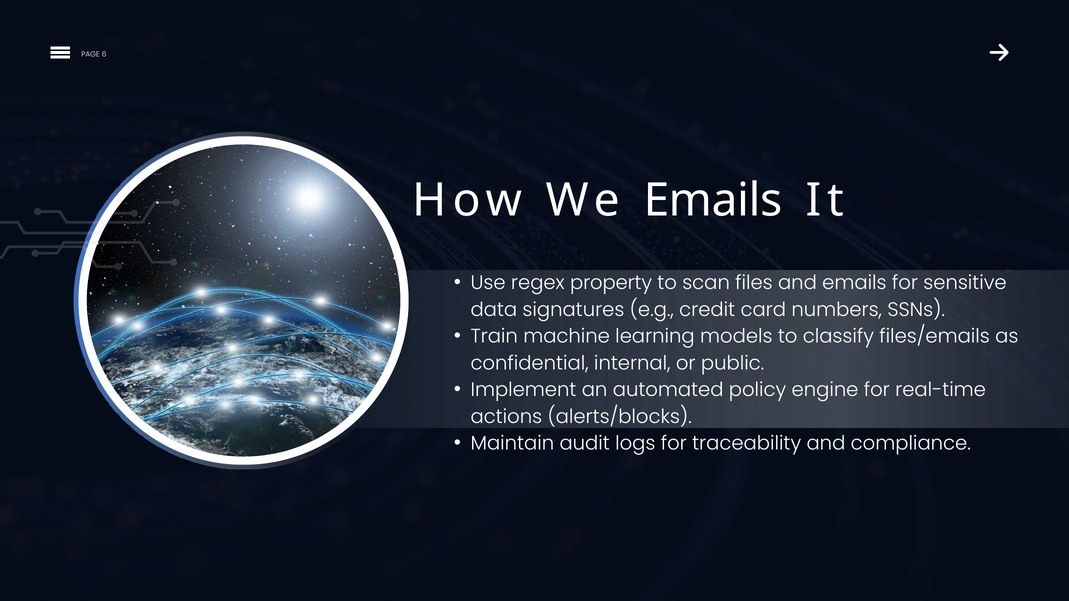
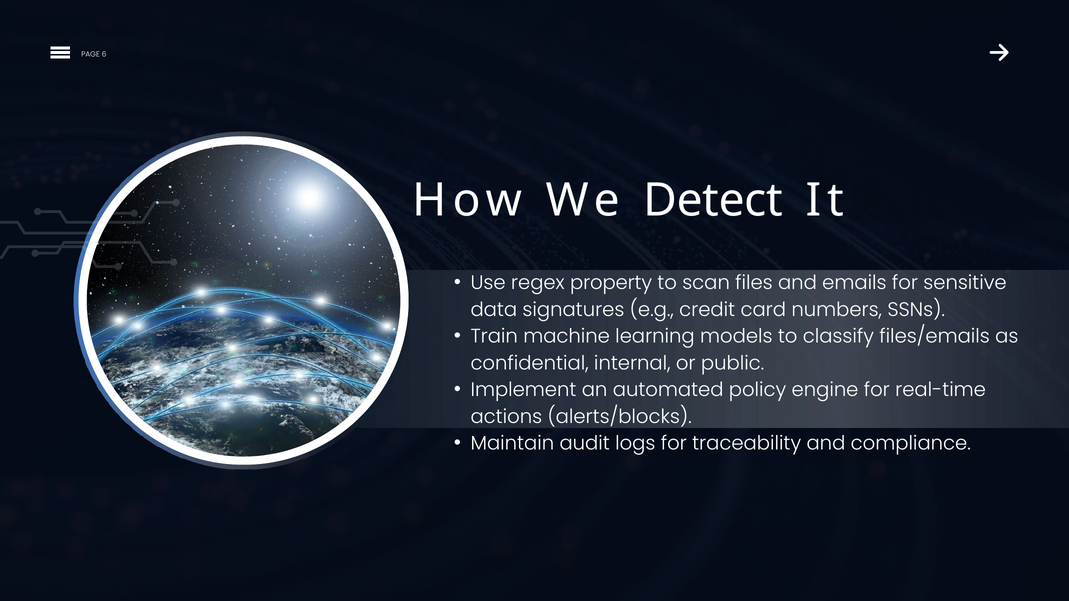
We Emails: Emails -> Detect
